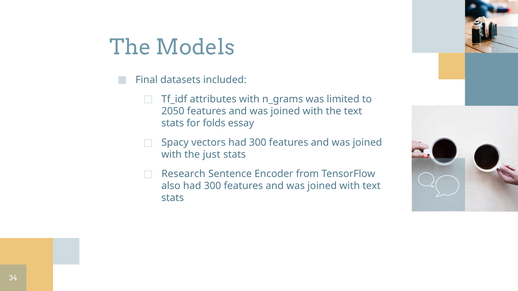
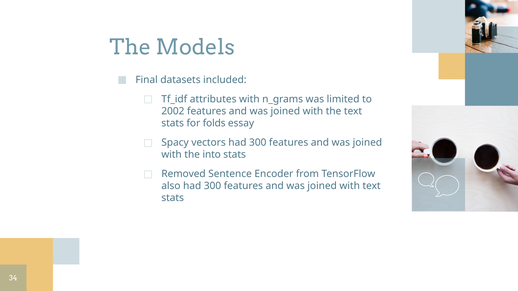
2050: 2050 -> 2002
just: just -> into
Research: Research -> Removed
